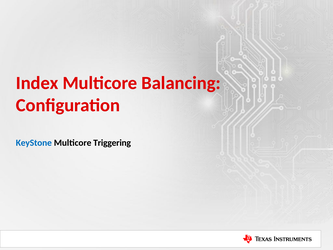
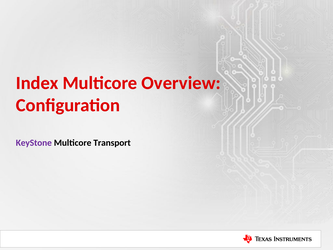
Balancing: Balancing -> Overview
KeyStone colour: blue -> purple
Triggering: Triggering -> Transport
